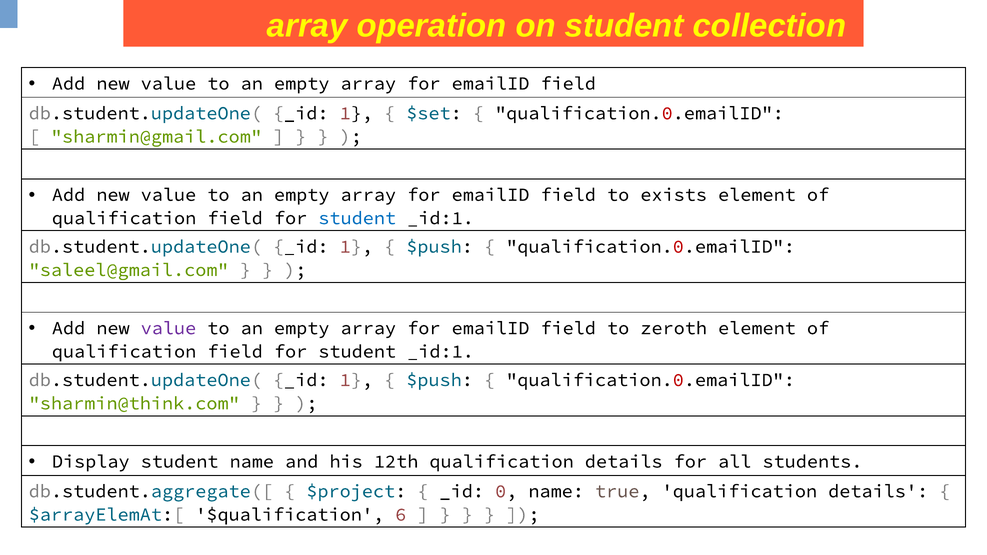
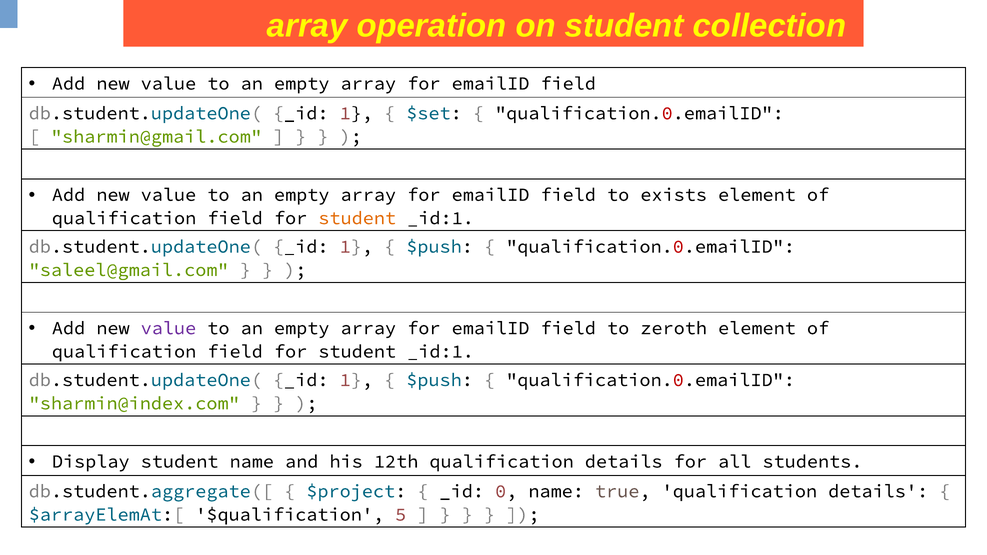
student at (357, 218) colour: blue -> orange
sharmin@think.com: sharmin@think.com -> sharmin@index.com
6: 6 -> 5
